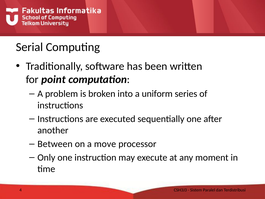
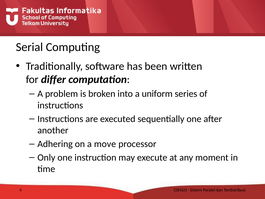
point: point -> differ
Between: Between -> Adhering
